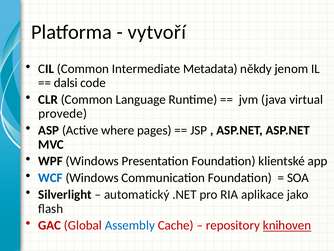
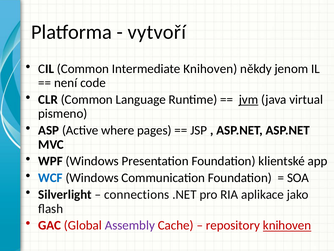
Intermediate Metadata: Metadata -> Knihoven
dalsi: dalsi -> není
jvm underline: none -> present
provede: provede -> pismeno
automatický: automatický -> connections
Assembly colour: blue -> purple
